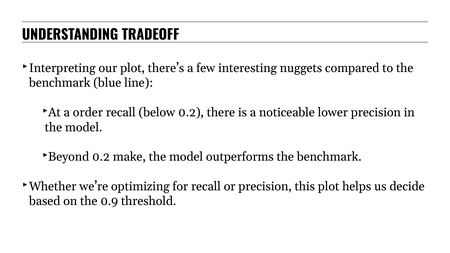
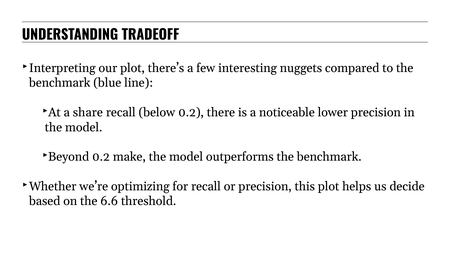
order: order -> share
0.9: 0.9 -> 6.6
